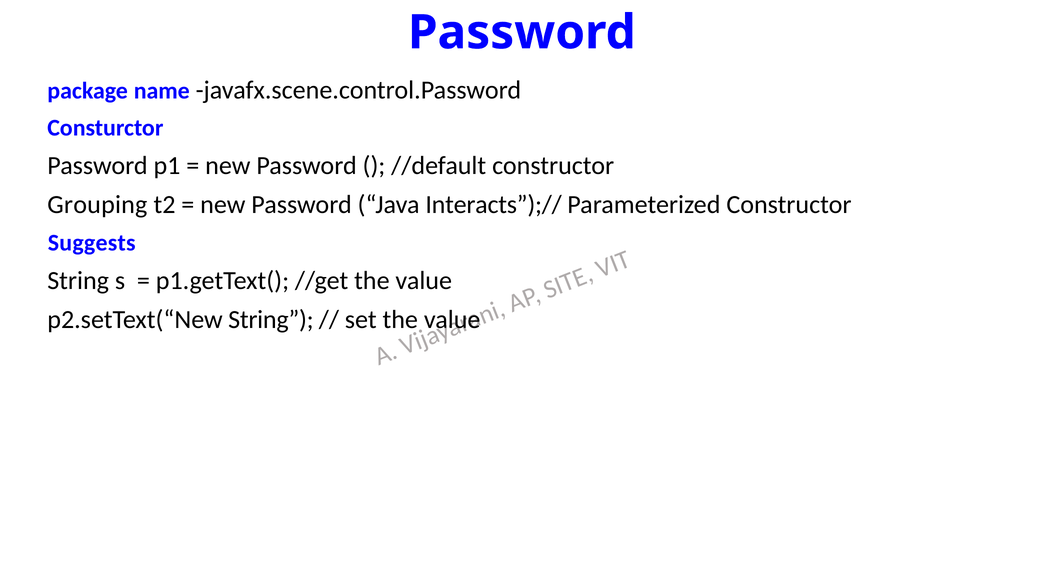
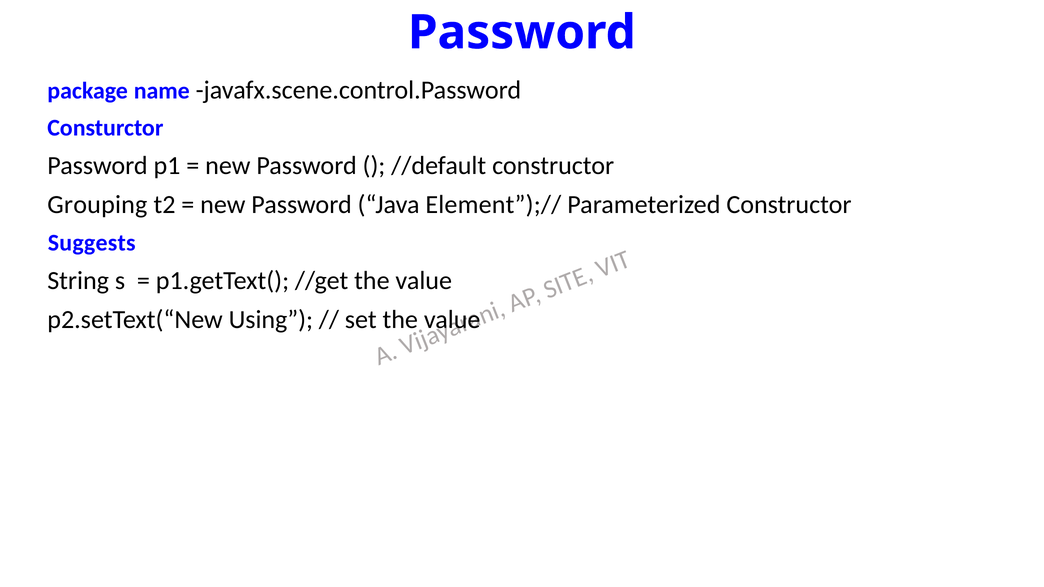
Interacts”);//: Interacts”);// -> Element”);//
p2.setText(“New String: String -> Using
